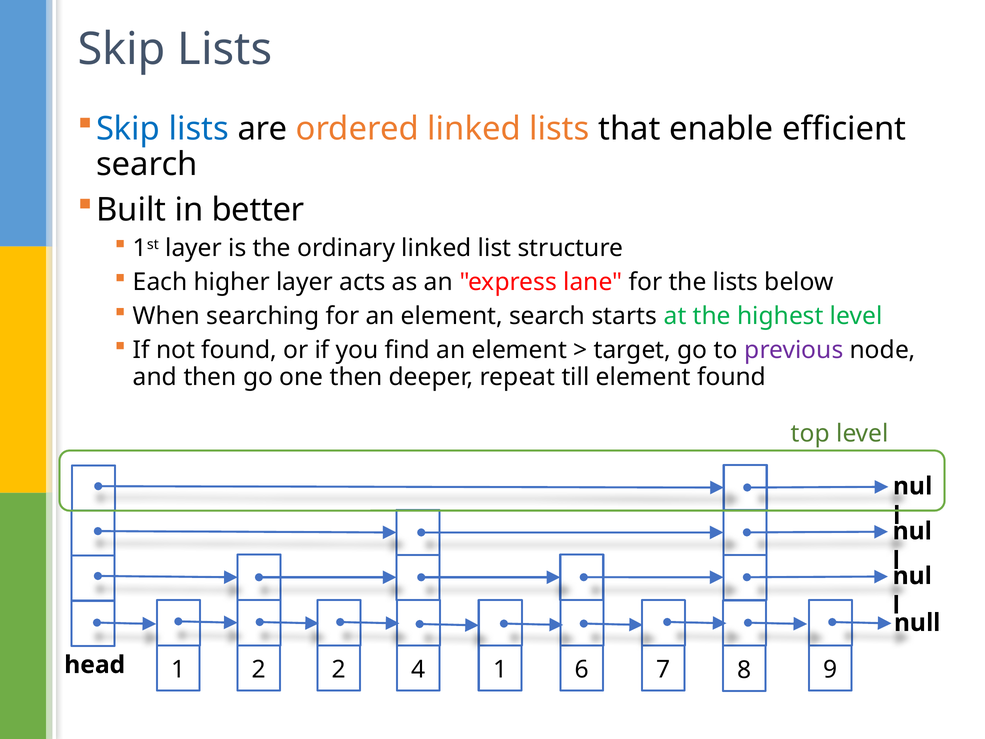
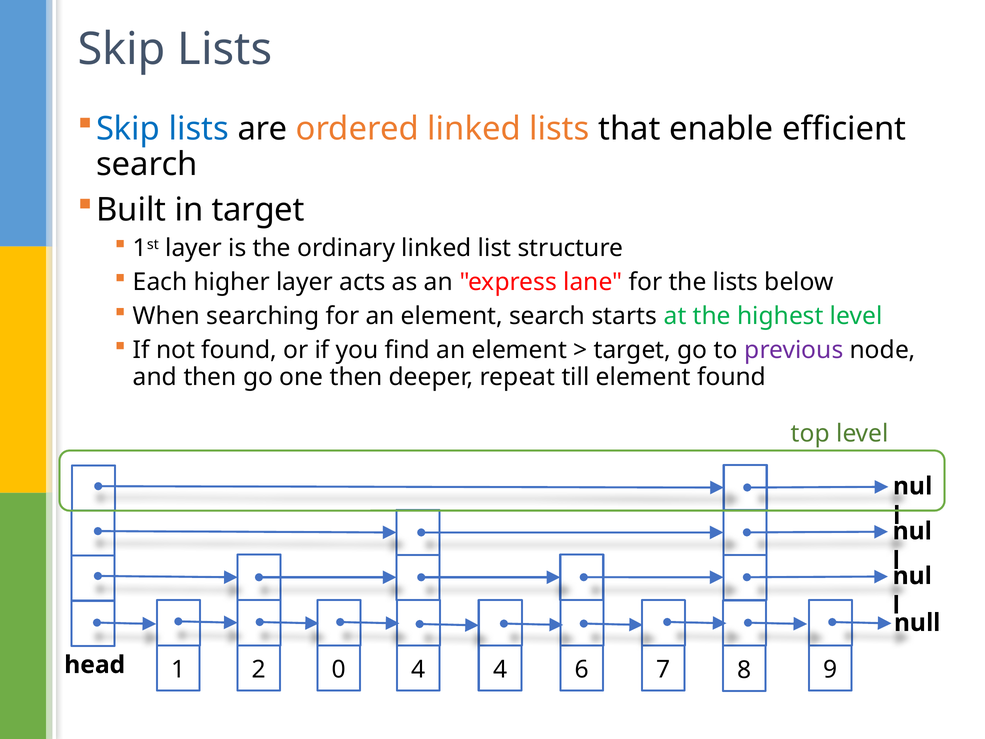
in better: better -> target
2 2: 2 -> 0
4 1: 1 -> 4
